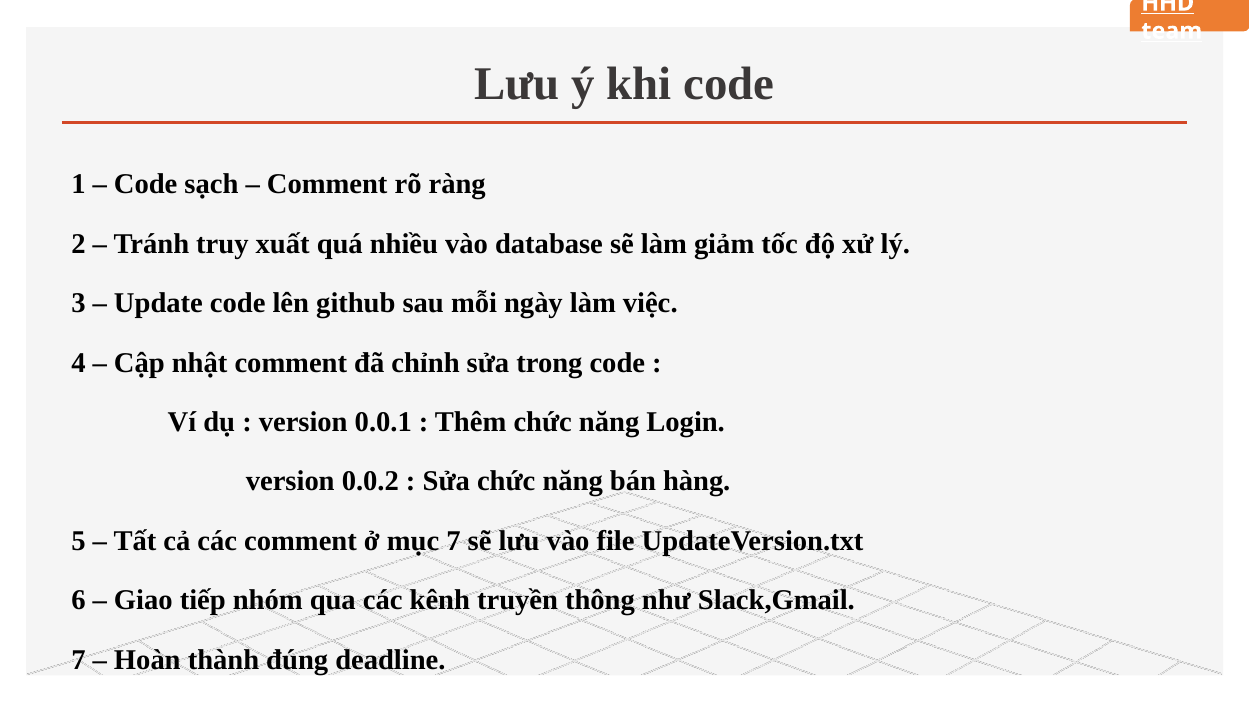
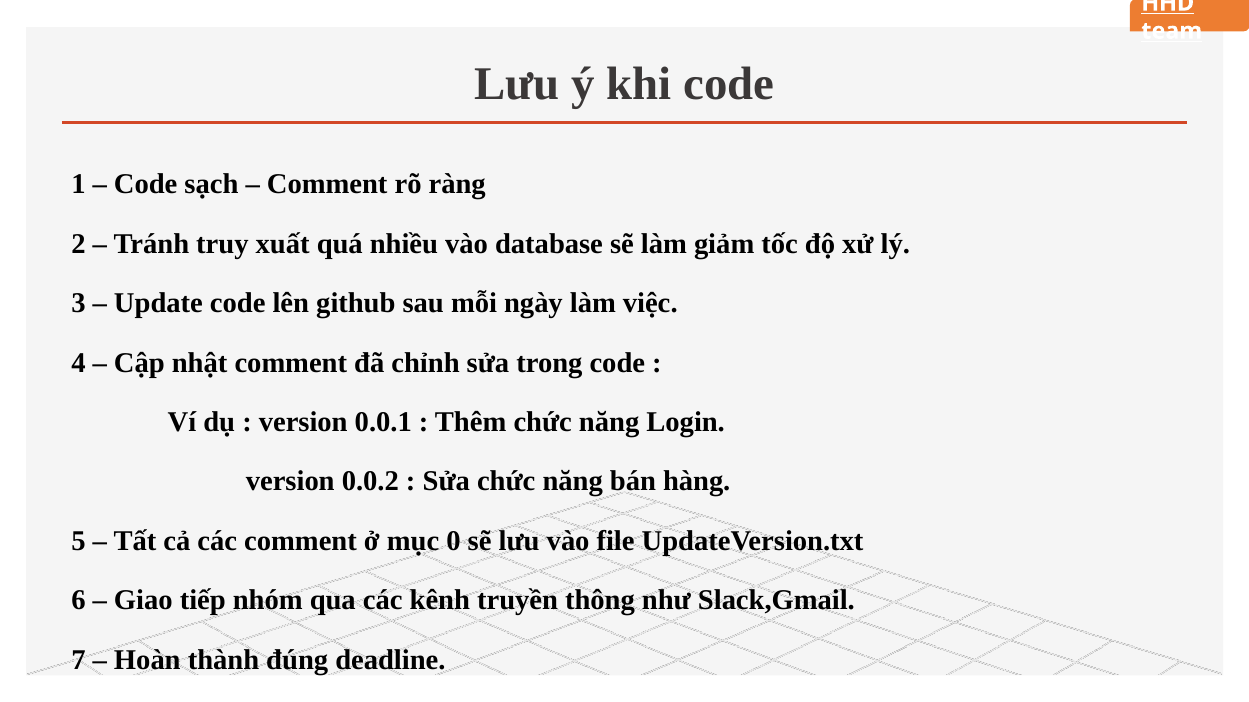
mục 7: 7 -> 0
